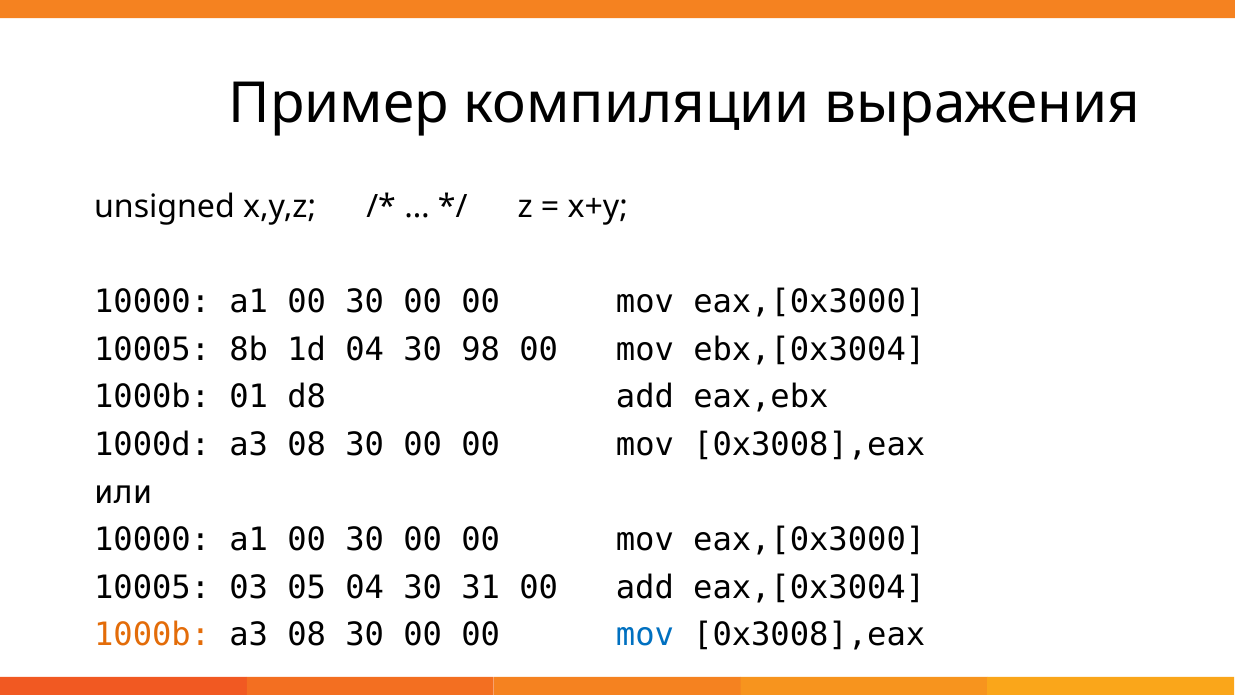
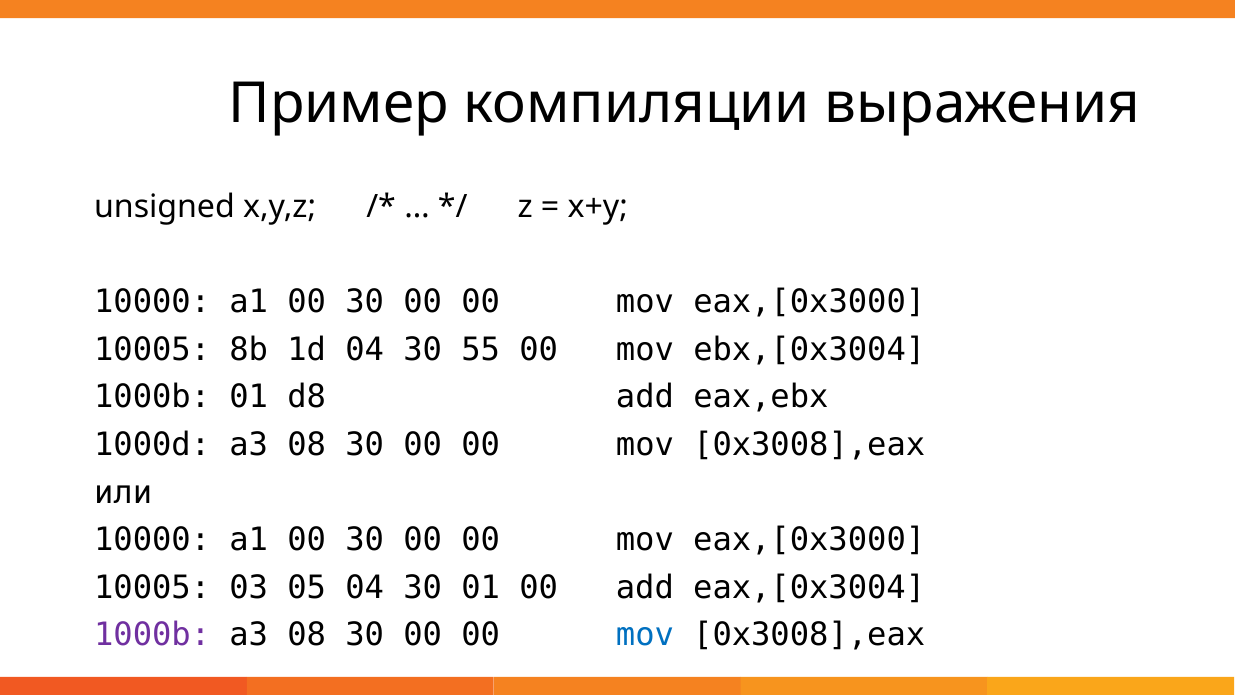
98: 98 -> 55
30 31: 31 -> 01
1000b at (152, 635) colour: orange -> purple
